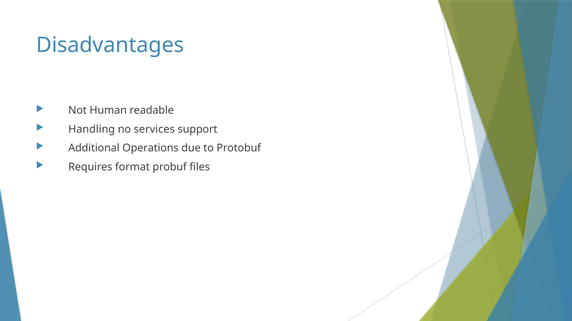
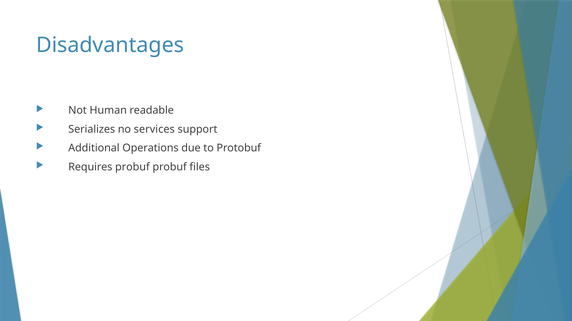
Handling: Handling -> Serializes
Requires format: format -> probuf
